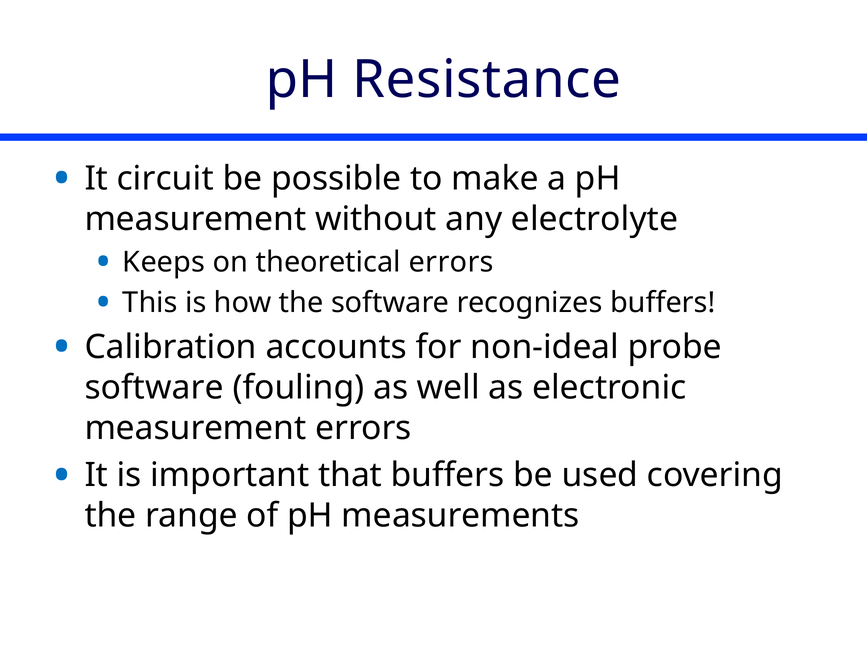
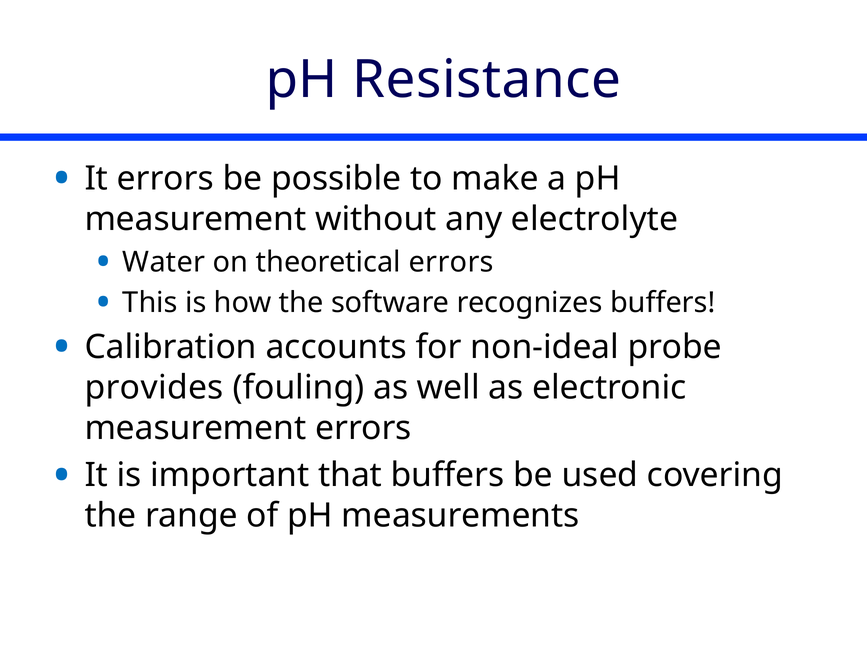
It circuit: circuit -> errors
Keeps: Keeps -> Water
software at (154, 388): software -> provides
